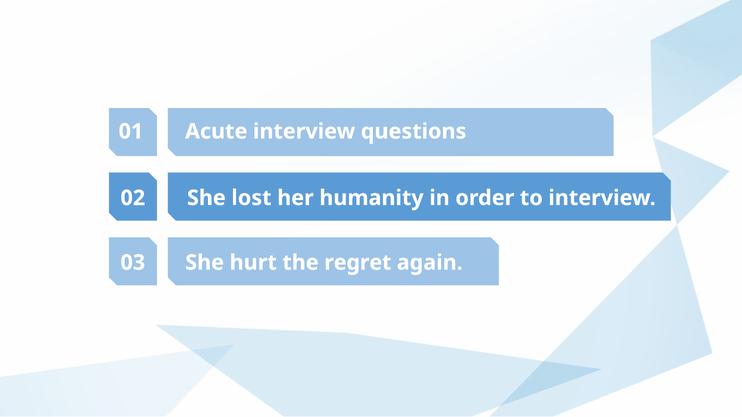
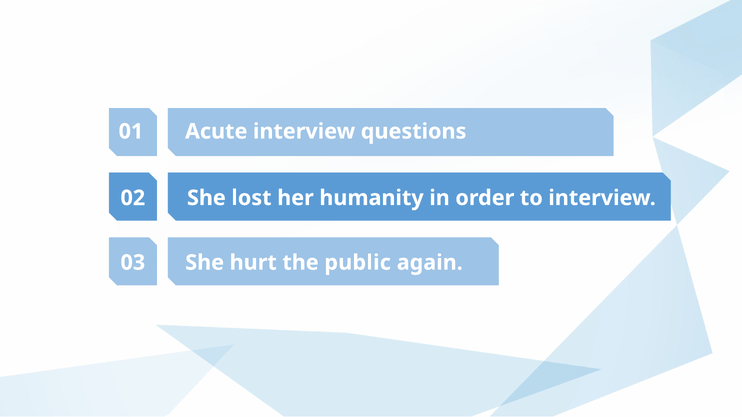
regret: regret -> public
